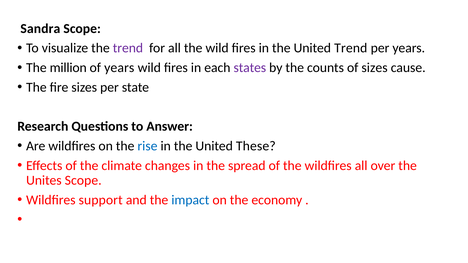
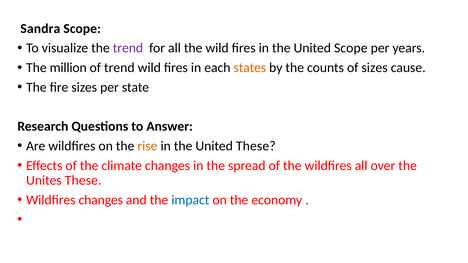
United Trend: Trend -> Scope
of years: years -> trend
states colour: purple -> orange
rise colour: blue -> orange
Unites Scope: Scope -> These
Wildfires support: support -> changes
